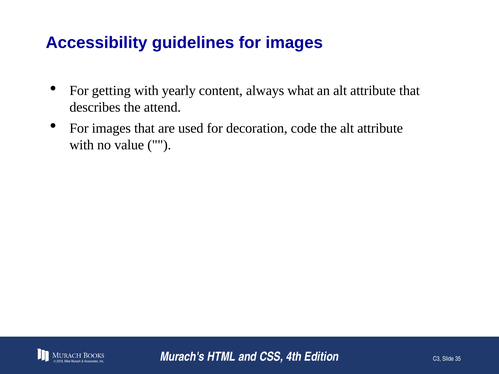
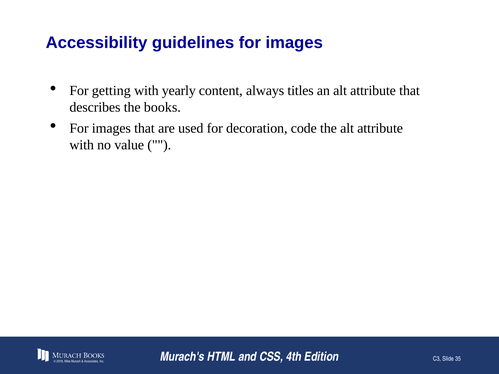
what: what -> titles
attend: attend -> books
